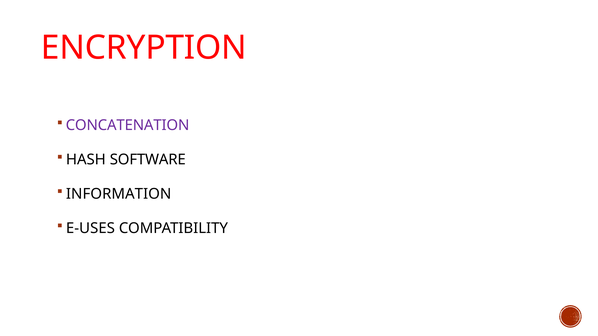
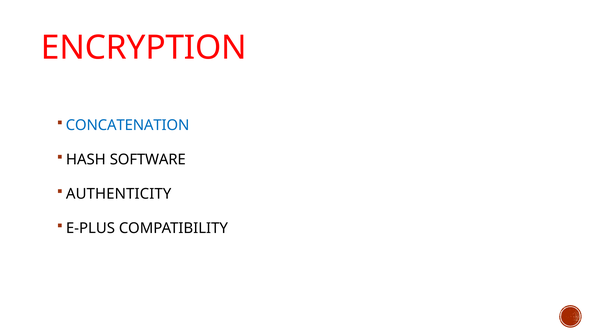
CONCATENATION colour: purple -> blue
INFORMATION: INFORMATION -> AUTHENTICITY
E-USES: E-USES -> E-PLUS
